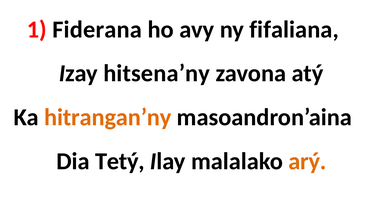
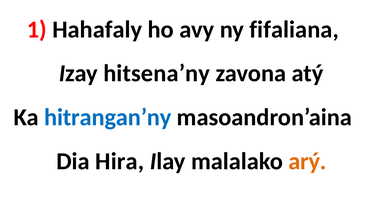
Fiderana: Fiderana -> Hahafaly
hitrangan’ny colour: orange -> blue
Tetý: Tetý -> Hira
